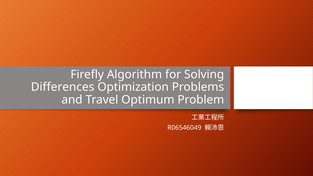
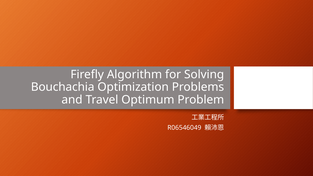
Differences: Differences -> Bouchachia
